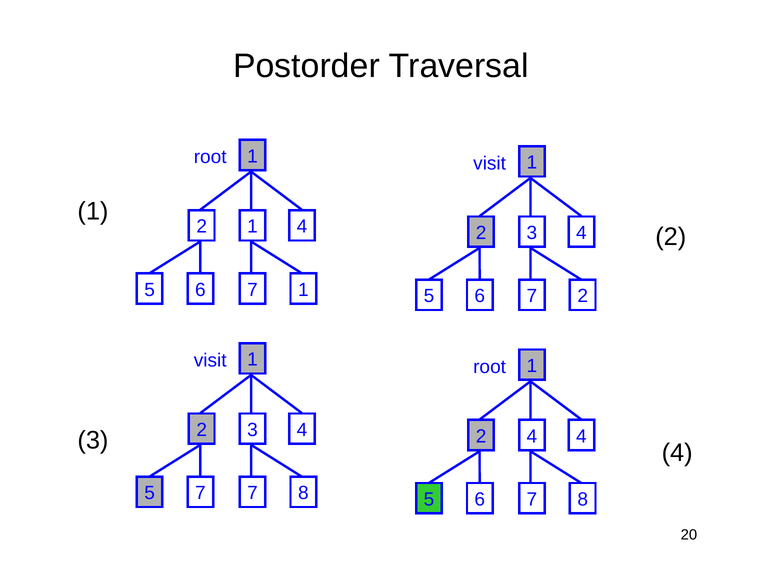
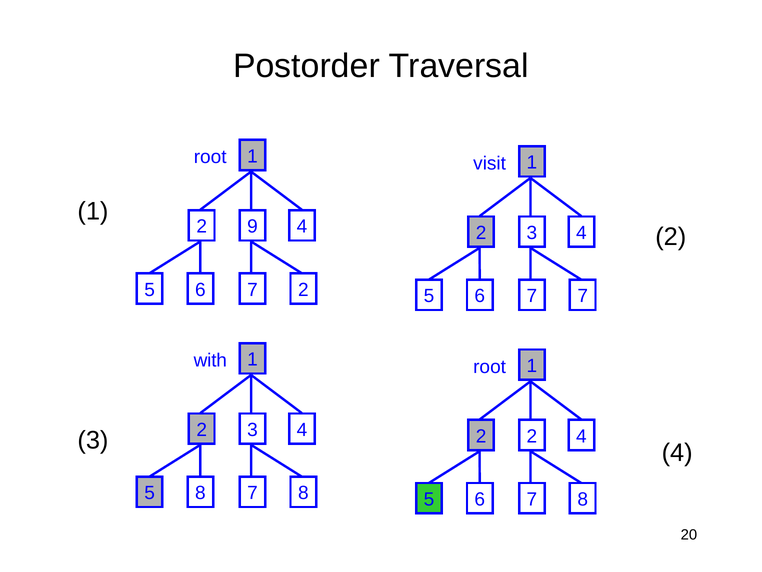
1 at (252, 226): 1 -> 9
6 1: 1 -> 2
6 2: 2 -> 7
visit at (210, 360): visit -> with
2 4: 4 -> 2
5 7: 7 -> 8
